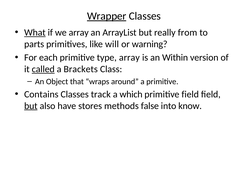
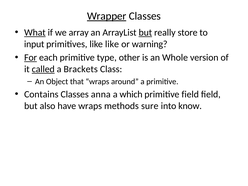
but at (145, 33) underline: none -> present
from: from -> store
parts: parts -> input
like will: will -> like
For underline: none -> present
type array: array -> other
Within: Within -> Whole
track: track -> anna
but at (31, 106) underline: present -> none
have stores: stores -> wraps
false: false -> sure
